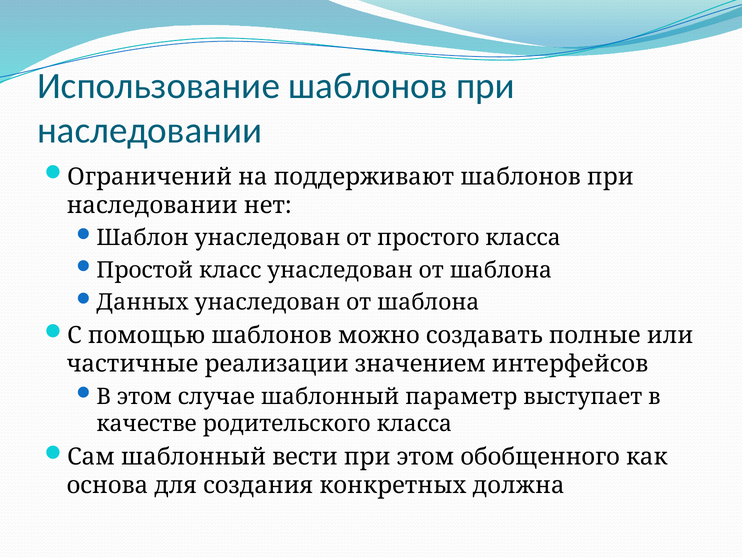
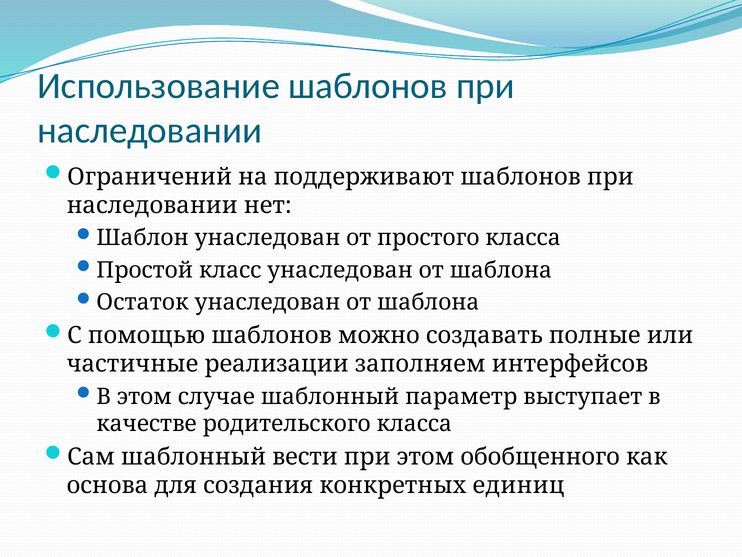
Данных: Данных -> Остаток
значением: значением -> заполняем
должна: должна -> единиц
